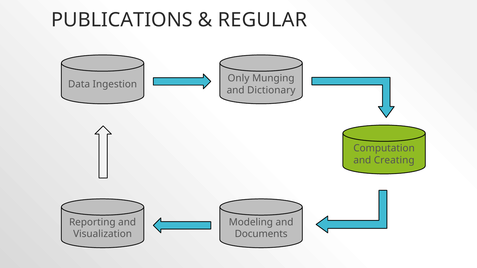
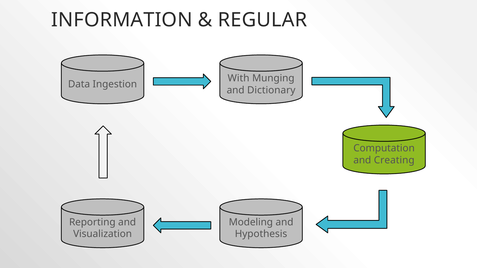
PUBLICATIONS: PUBLICATIONS -> INFORMATION
Only: Only -> With
Documents: Documents -> Hypothesis
